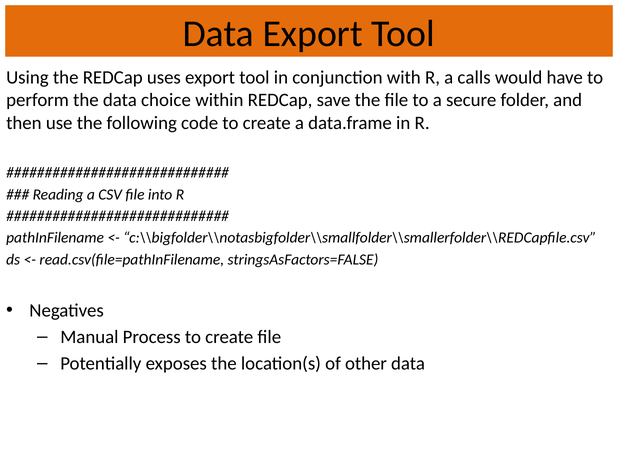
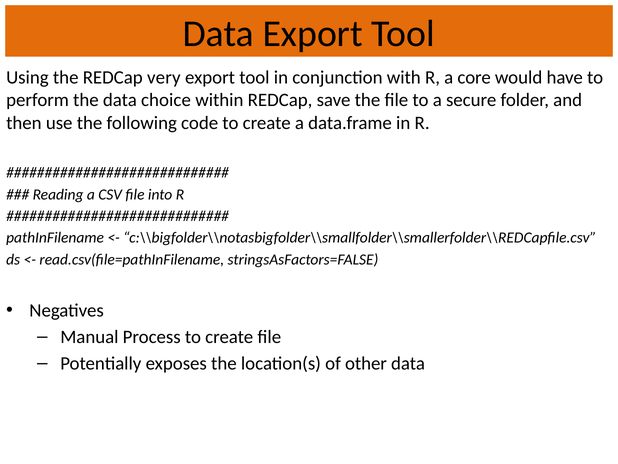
uses: uses -> very
calls: calls -> core
